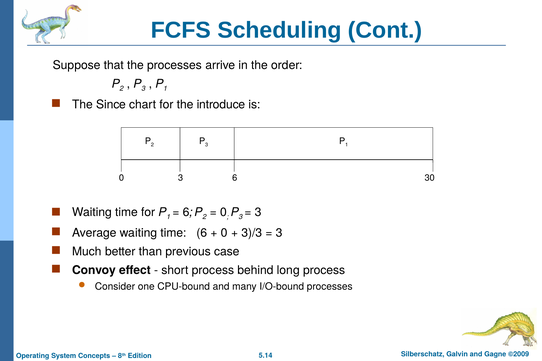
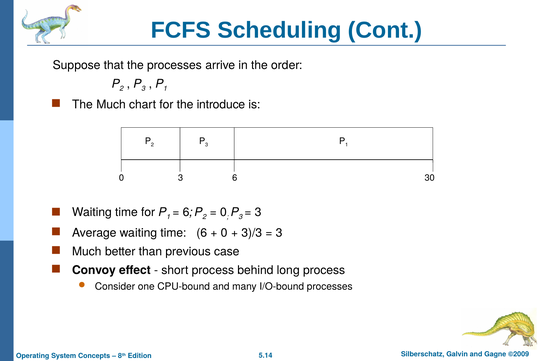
The Since: Since -> Much
